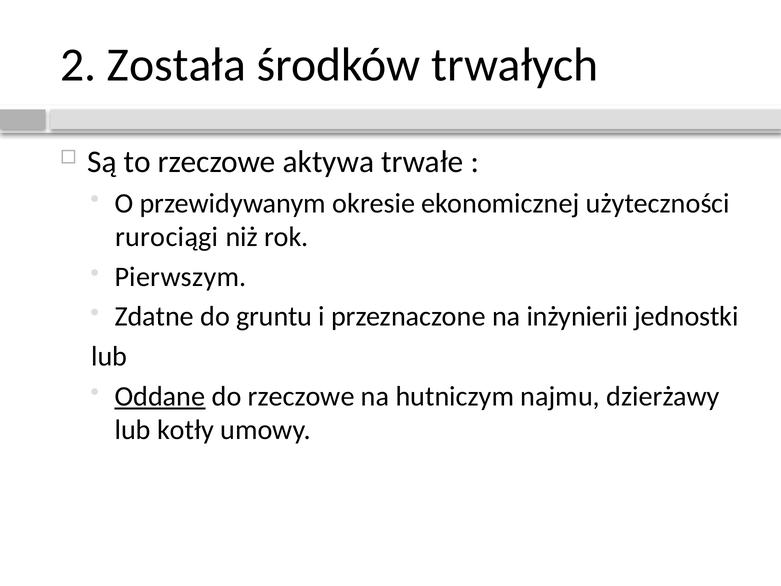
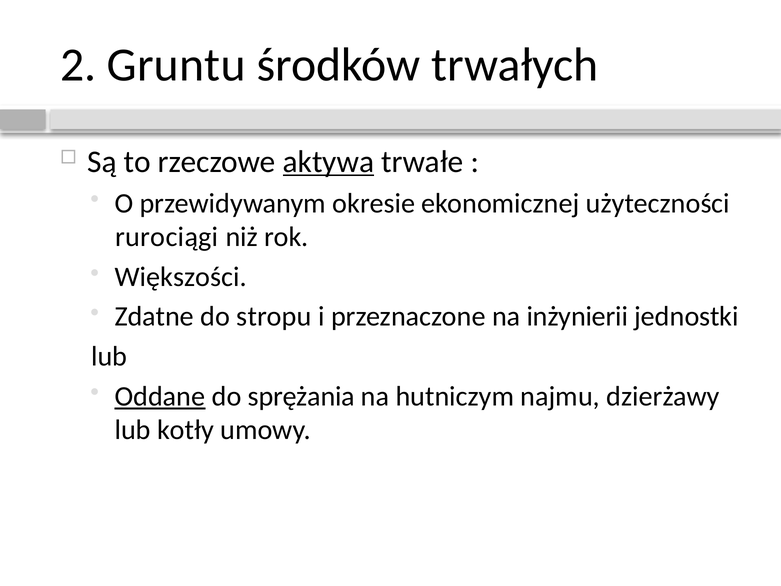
Została: Została -> Gruntu
aktywa underline: none -> present
Pierwszym: Pierwszym -> Większości
gruntu: gruntu -> stropu
do rzeczowe: rzeczowe -> sprężania
